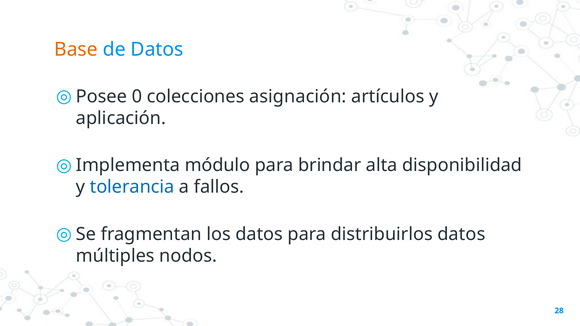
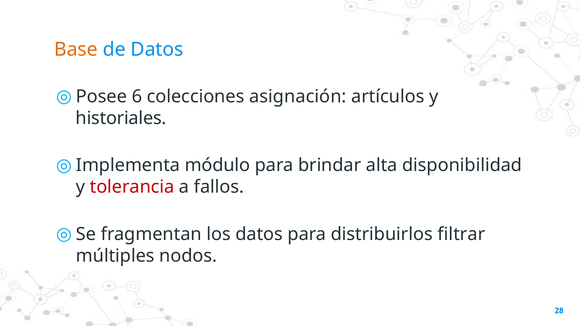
0: 0 -> 6
aplicación: aplicación -> historiales
tolerancia colour: blue -> red
distribuirlos datos: datos -> filtrar
